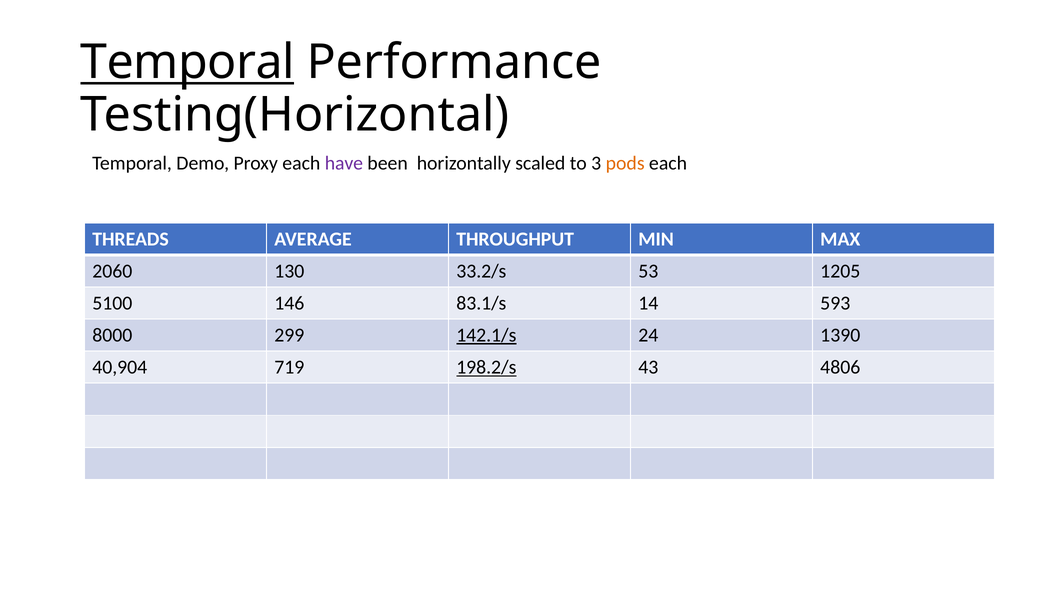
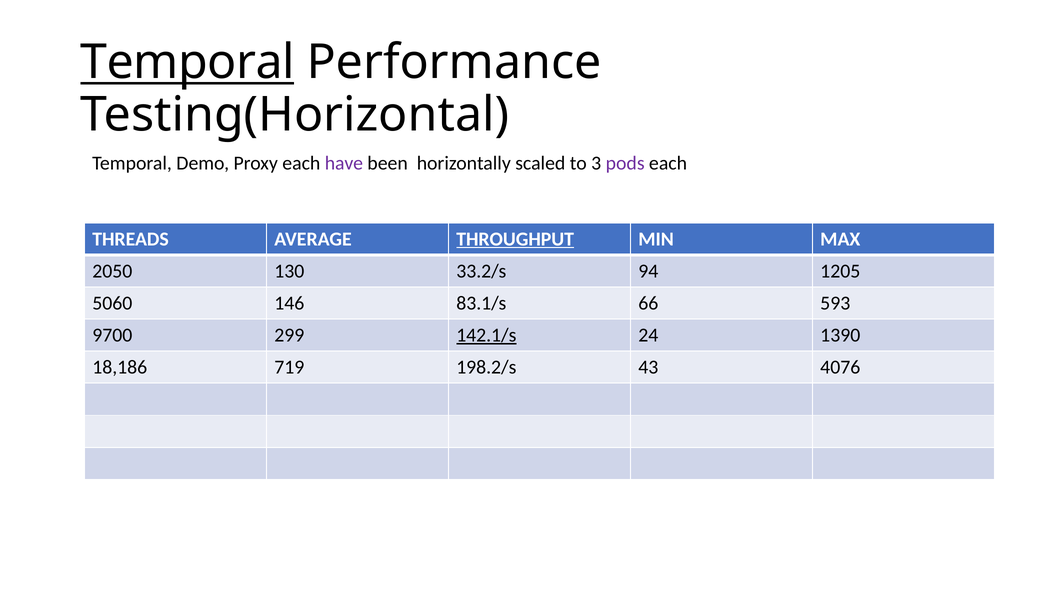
pods colour: orange -> purple
THROUGHPUT underline: none -> present
2060: 2060 -> 2050
53: 53 -> 94
5100: 5100 -> 5060
14: 14 -> 66
8000: 8000 -> 9700
40,904: 40,904 -> 18,186
198.2/s underline: present -> none
4806: 4806 -> 4076
